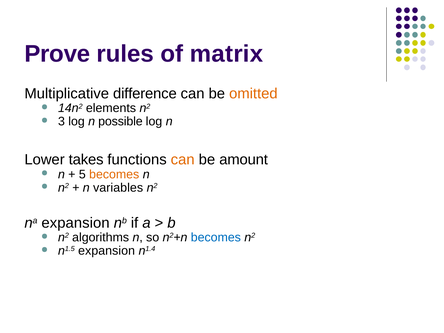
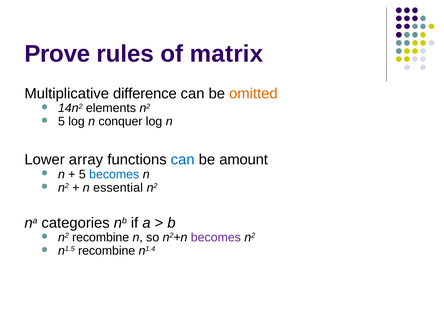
3 at (61, 122): 3 -> 5
possible: possible -> conquer
takes: takes -> array
can at (183, 160) colour: orange -> blue
becomes at (114, 174) colour: orange -> blue
variables: variables -> essential
na expansion: expansion -> categories
n2 algorithms: algorithms -> recombine
becomes at (216, 238) colour: blue -> purple
n1.5 expansion: expansion -> recombine
